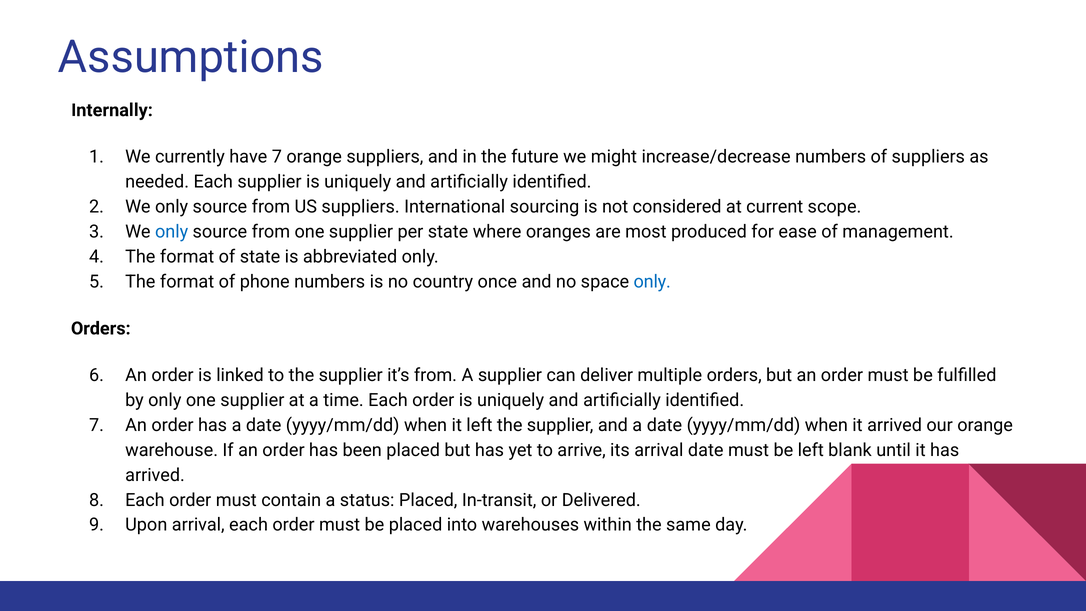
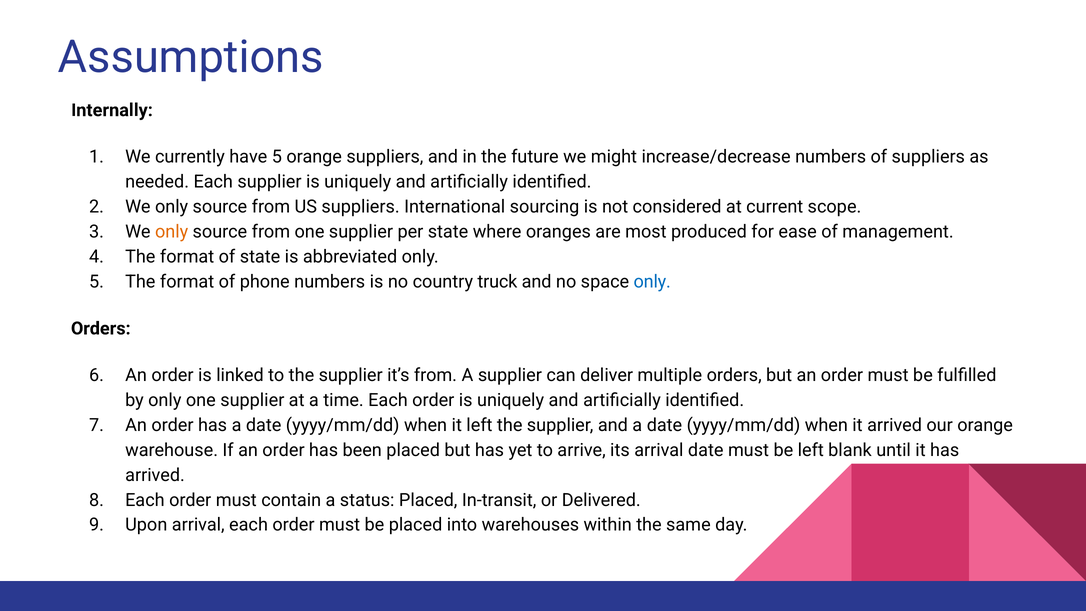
have 7: 7 -> 5
only at (172, 232) colour: blue -> orange
once: once -> truck
